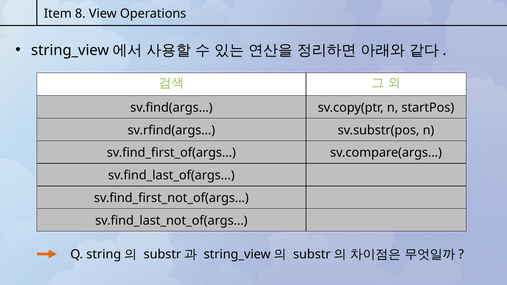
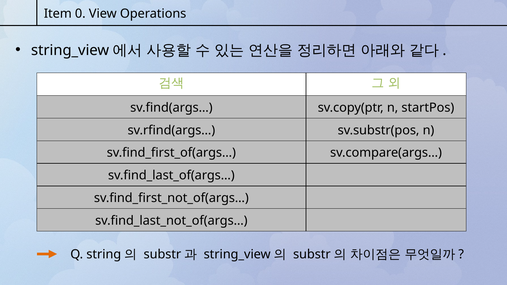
8: 8 -> 0
